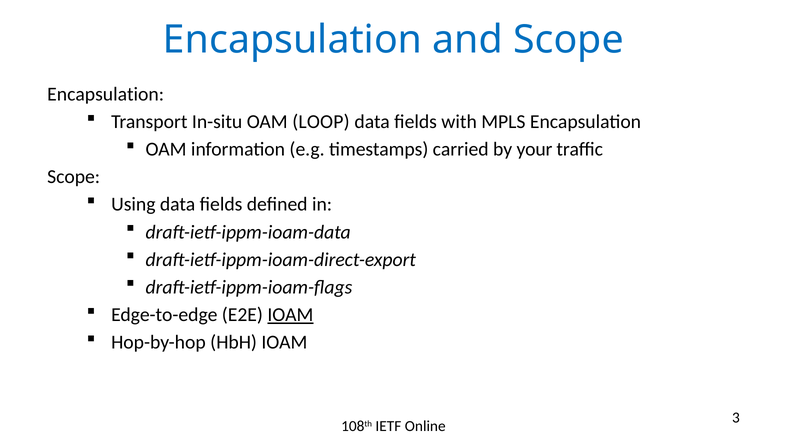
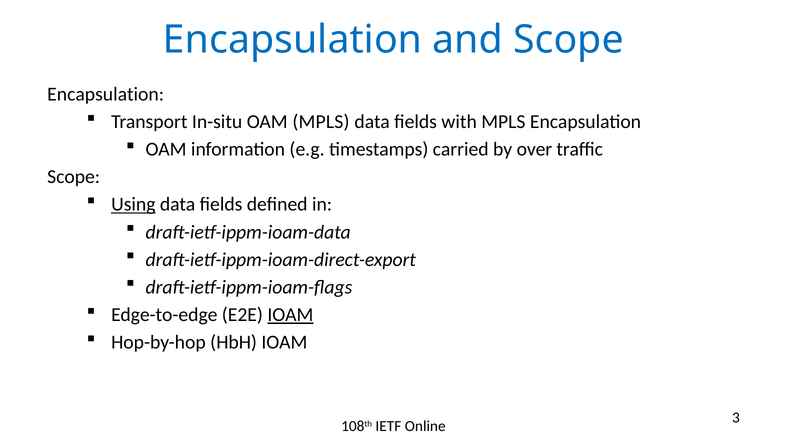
OAM LOOP: LOOP -> MPLS
your: your -> over
Using underline: none -> present
